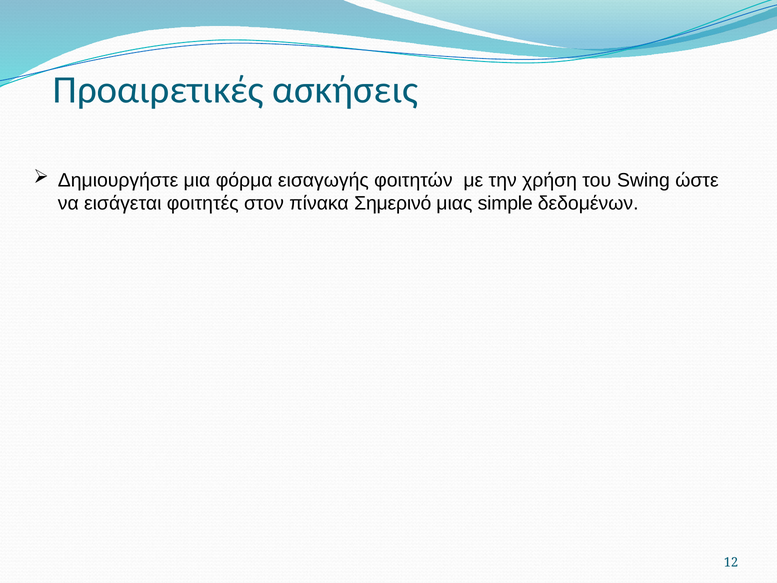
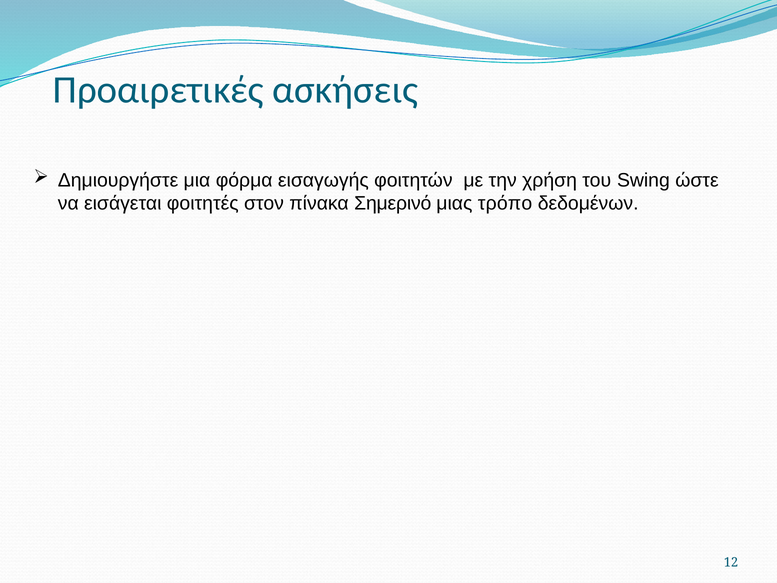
simple: simple -> τρόπο
